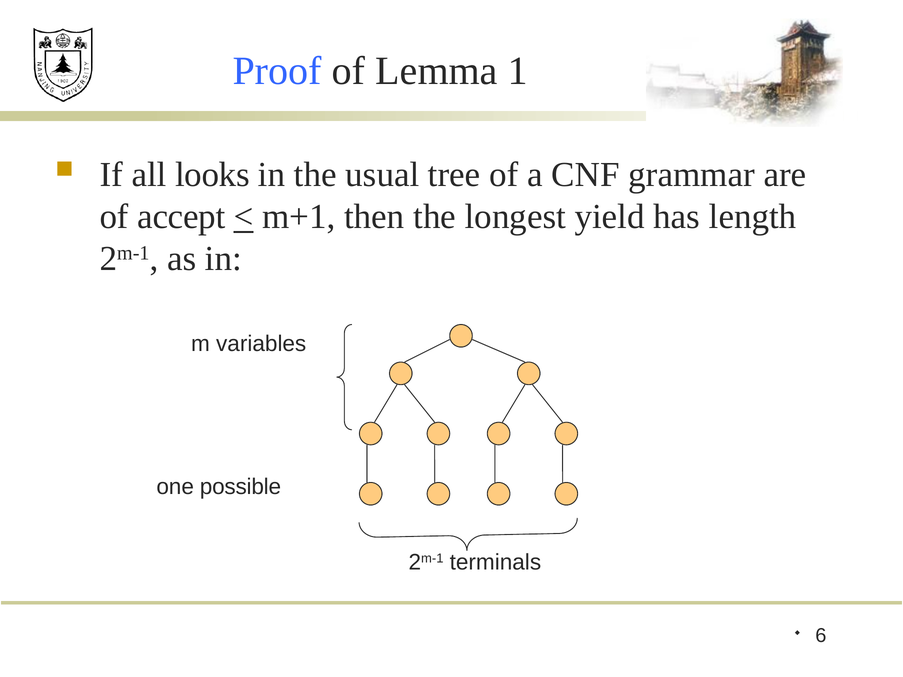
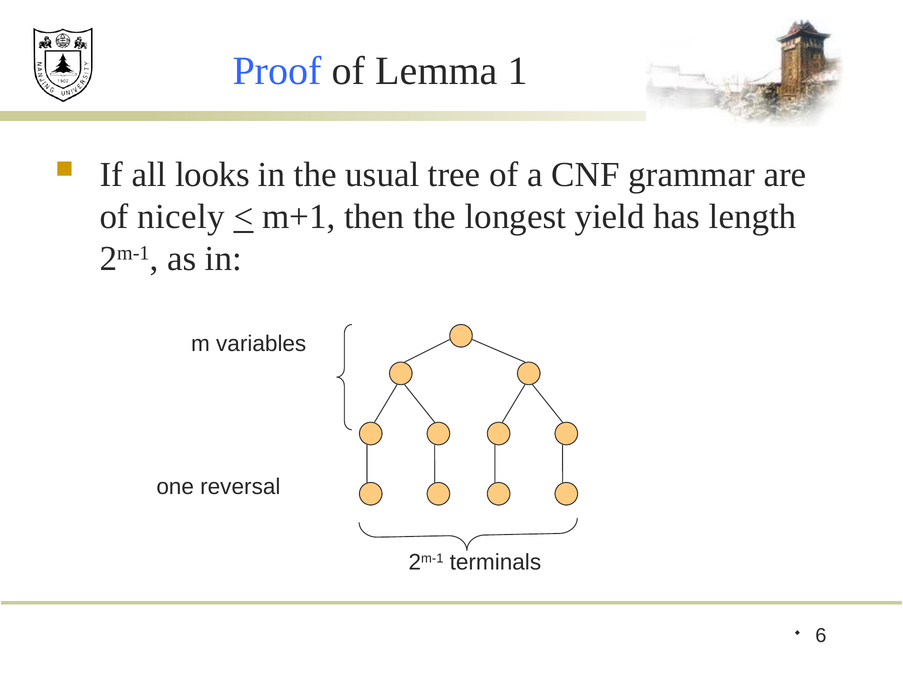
accept: accept -> nicely
possible: possible -> reversal
